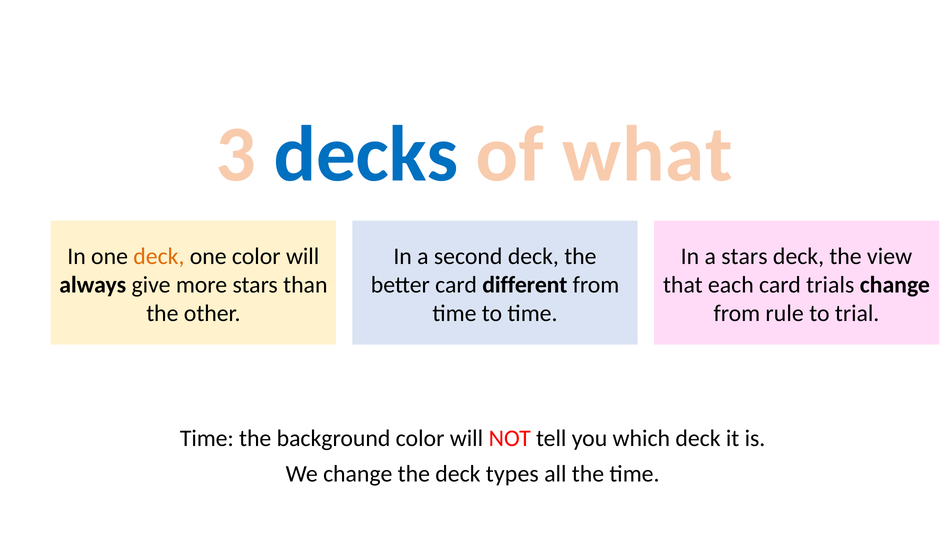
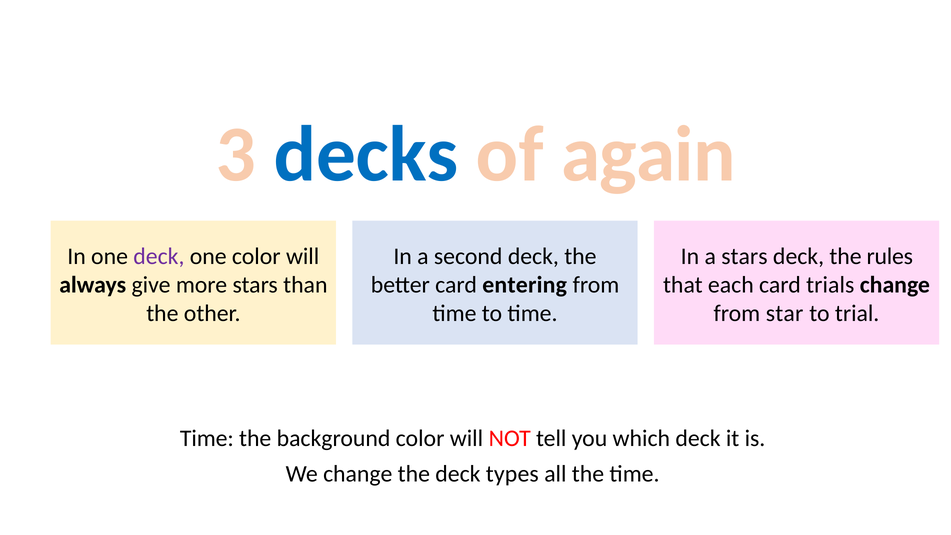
what: what -> again
deck at (159, 256) colour: orange -> purple
view: view -> rules
different: different -> entering
rule: rule -> star
